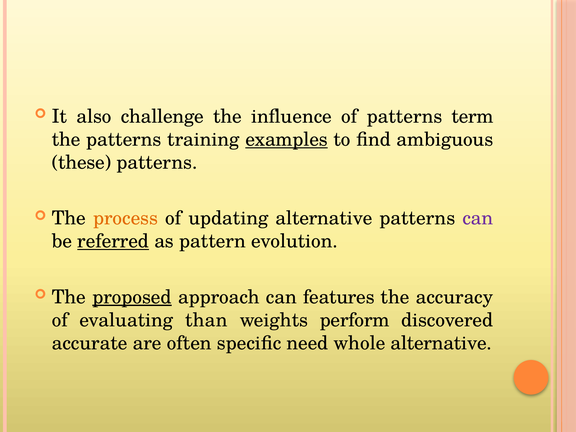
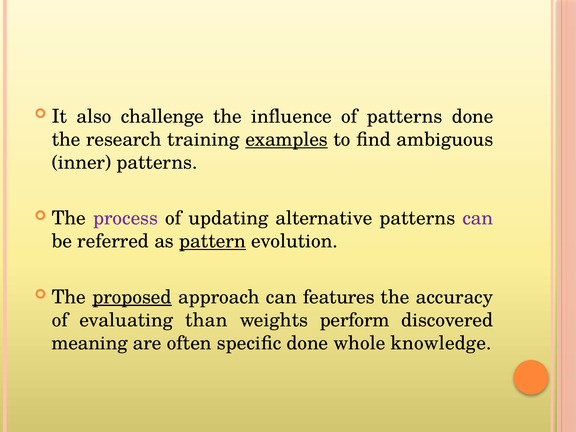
patterns term: term -> done
the patterns: patterns -> research
these: these -> inner
process colour: orange -> purple
referred underline: present -> none
pattern underline: none -> present
accurate: accurate -> meaning
specific need: need -> done
whole alternative: alternative -> knowledge
